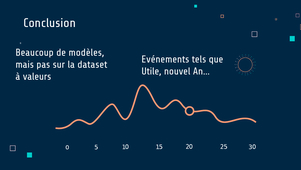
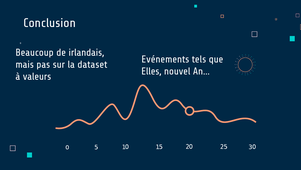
modèles: modèles -> irlandais
Utile: Utile -> Elles
